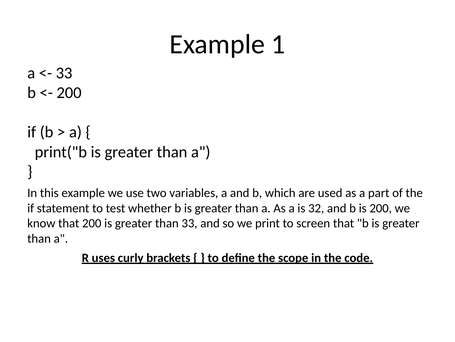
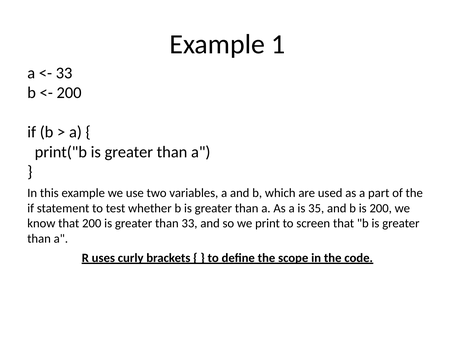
32: 32 -> 35
